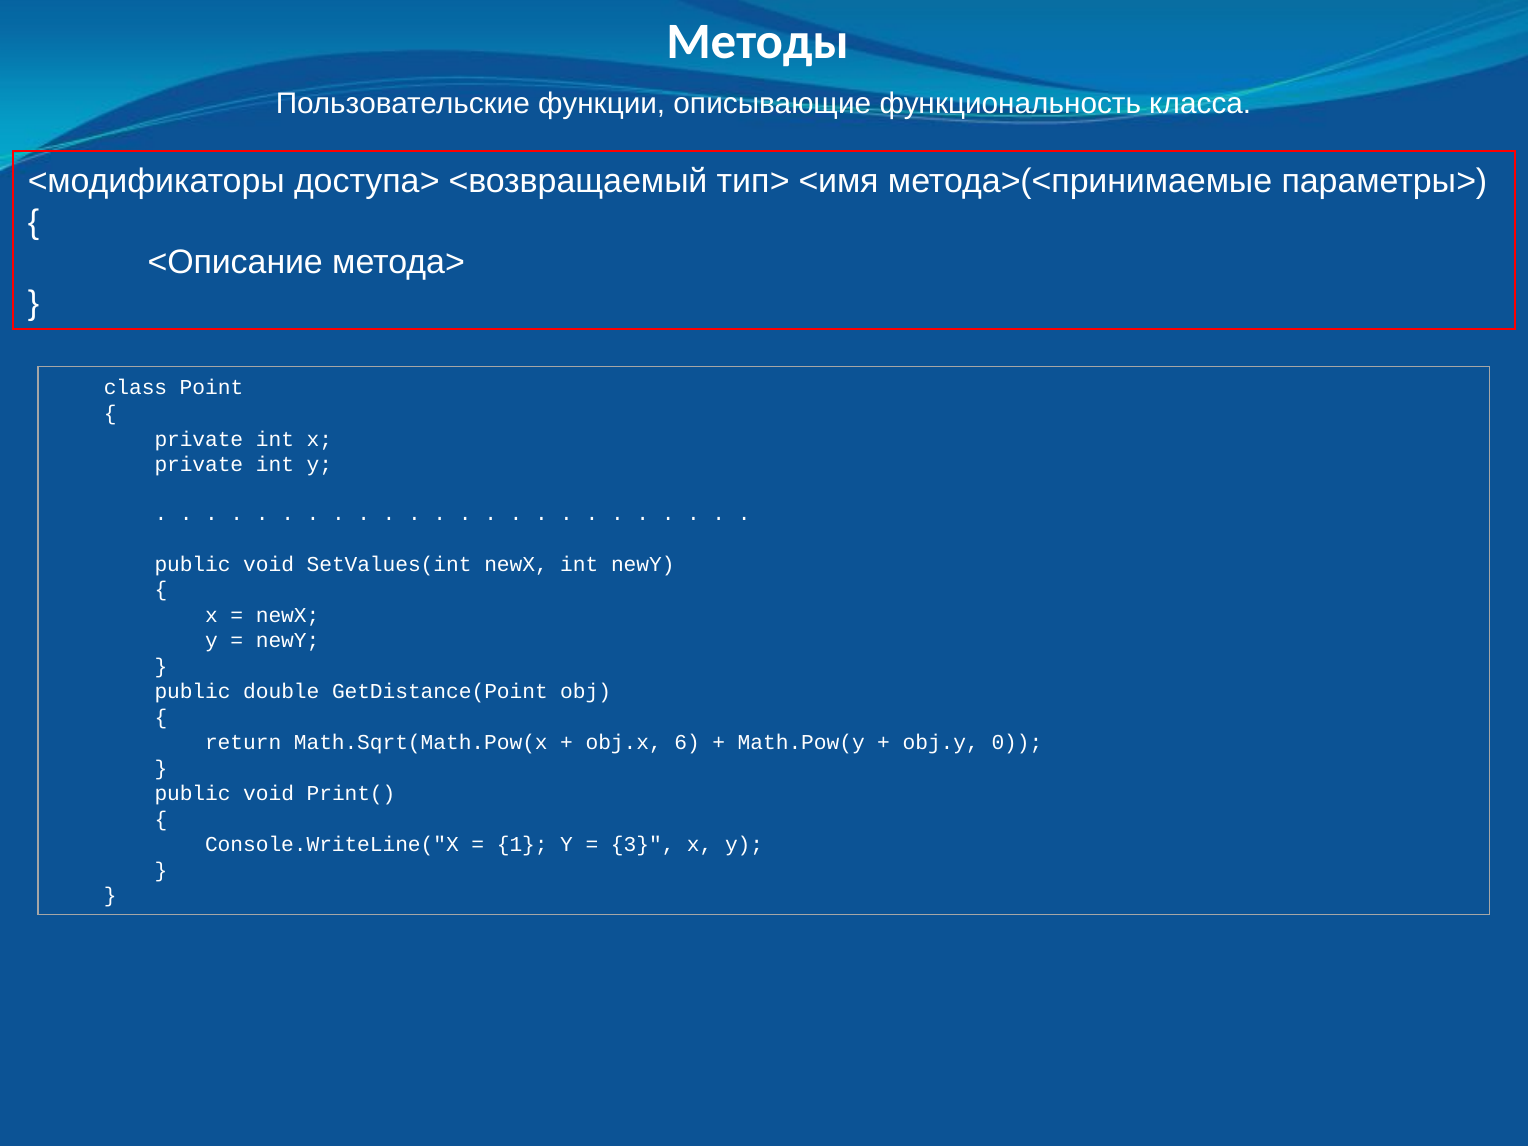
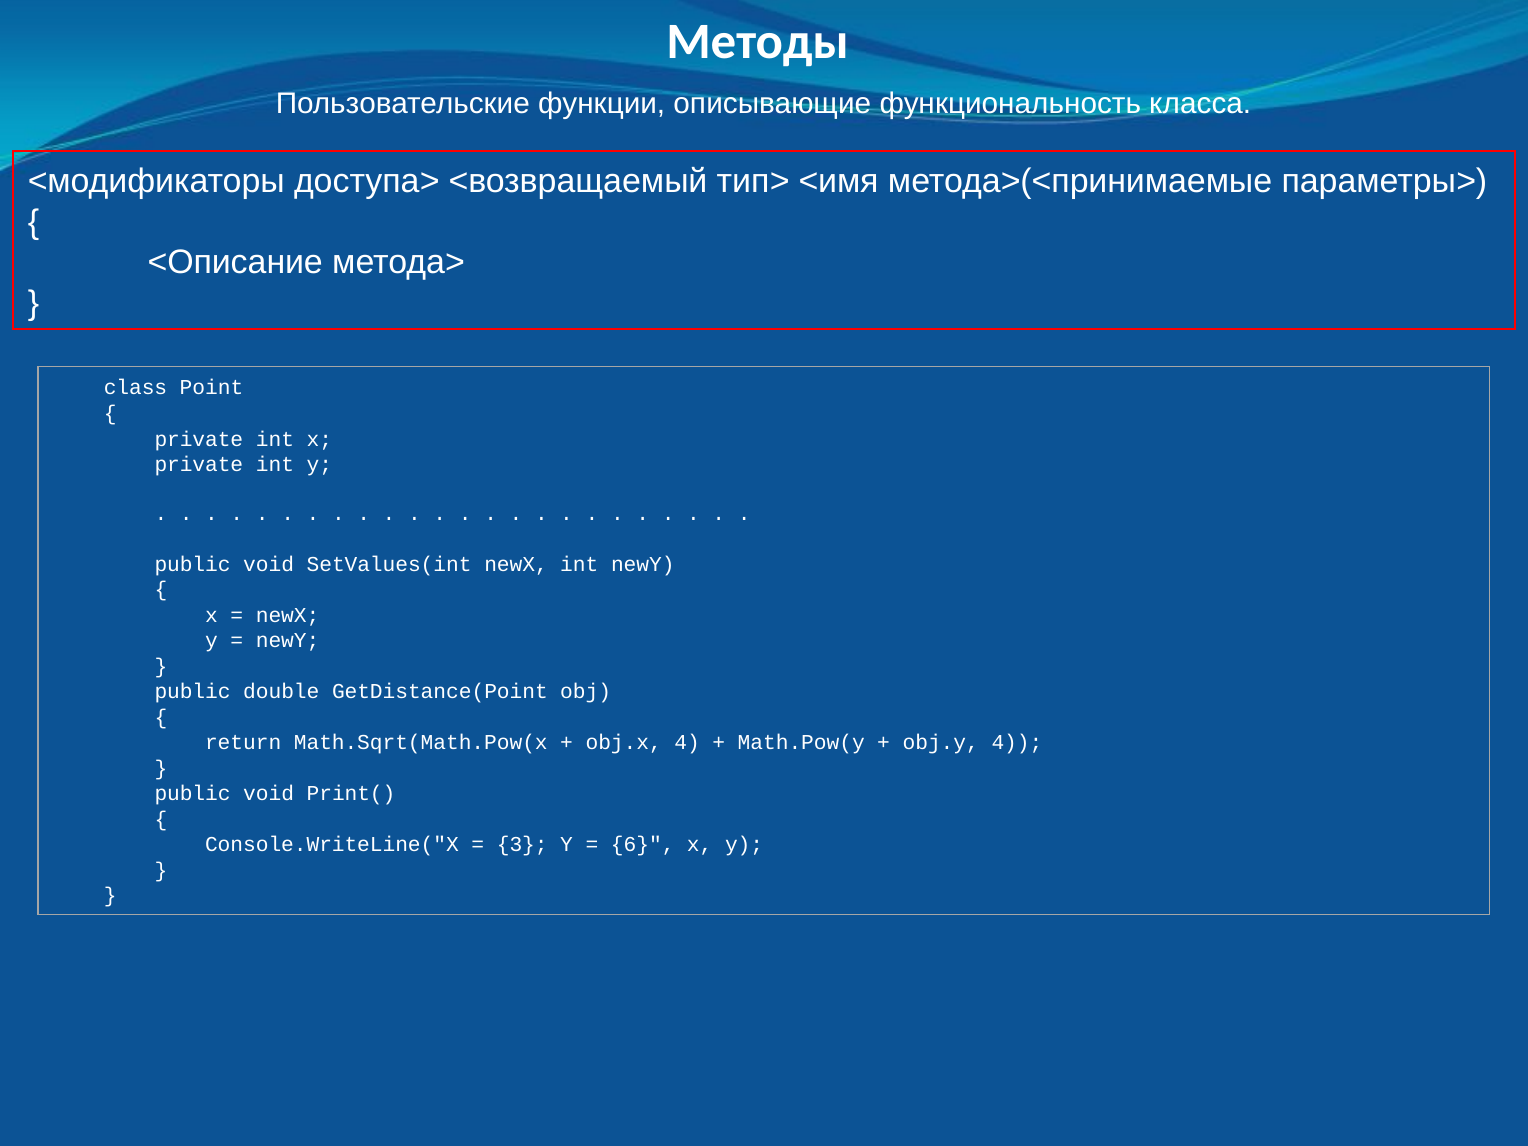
obj.x 6: 6 -> 4
obj.y 0: 0 -> 4
1: 1 -> 3
3: 3 -> 6
